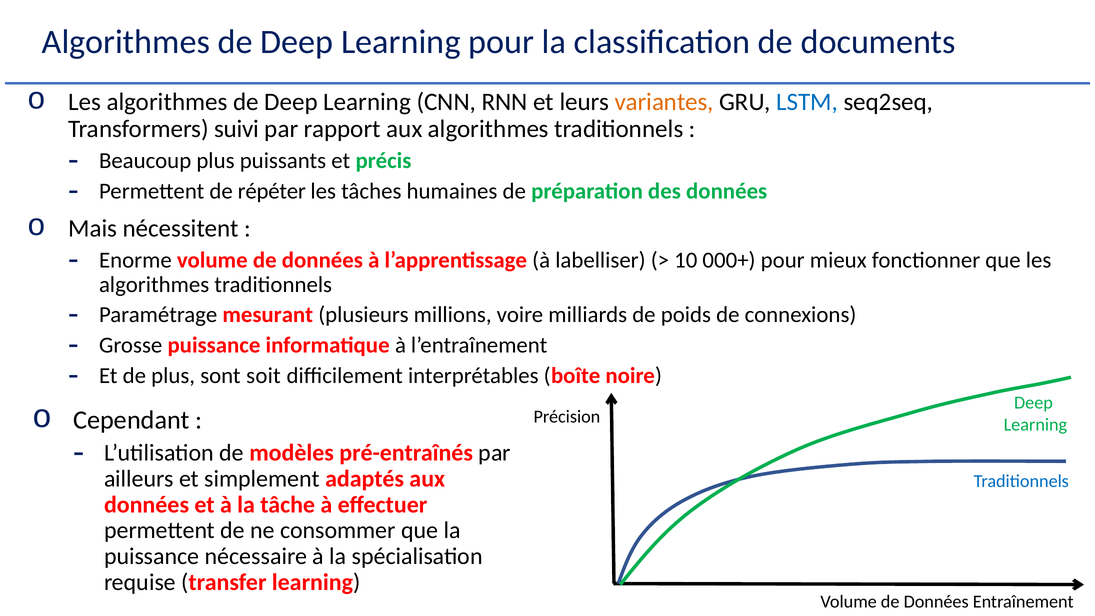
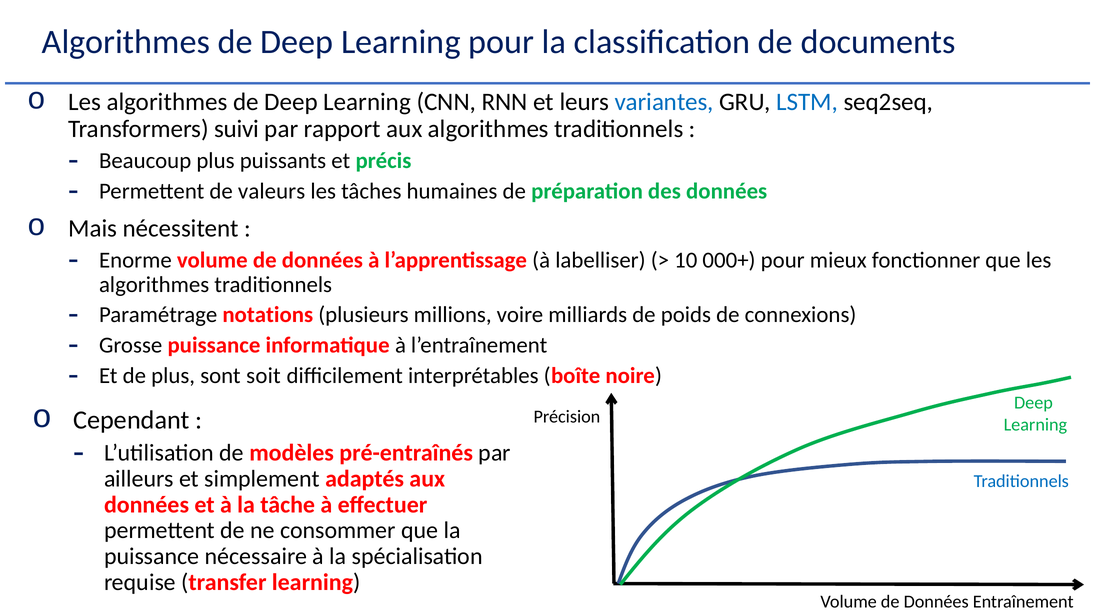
variantes colour: orange -> blue
répéter: répéter -> valeurs
mesurant: mesurant -> notations
